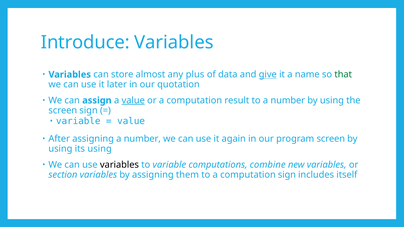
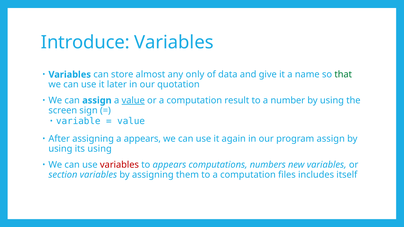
plus: plus -> only
give underline: present -> none
assigning a number: number -> appears
program screen: screen -> assign
variables at (119, 165) colour: black -> red
to variable: variable -> appears
combine: combine -> numbers
computation sign: sign -> files
